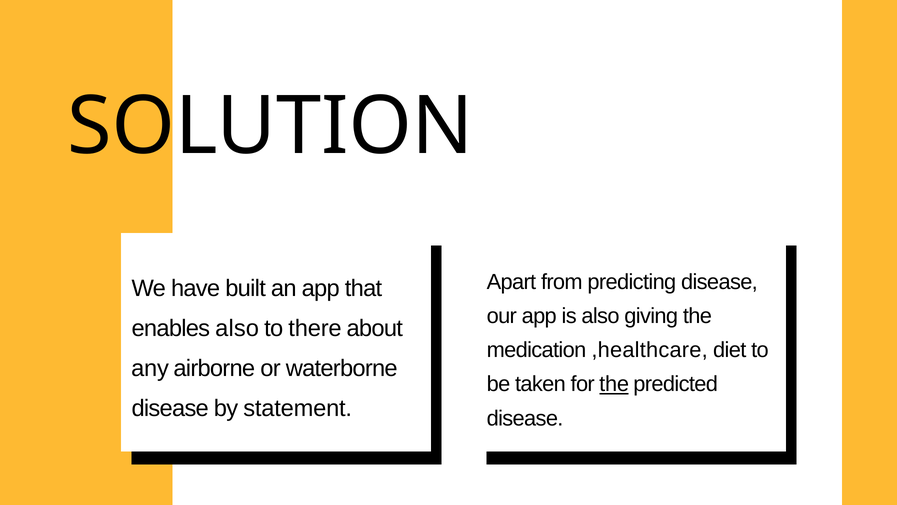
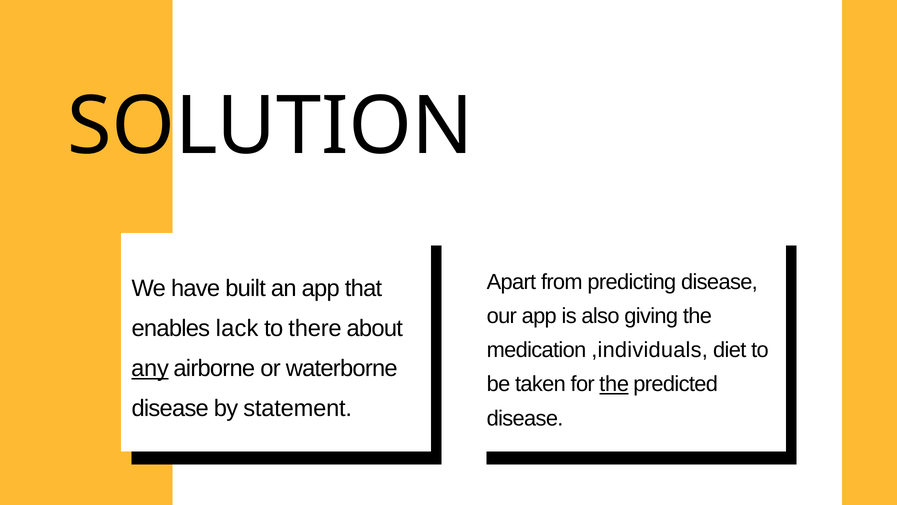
enables also: also -> lack
,healthcare: ,healthcare -> ,individuals
any underline: none -> present
